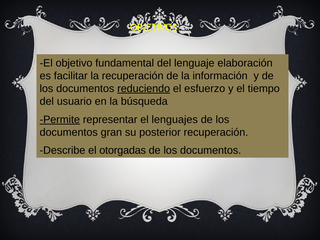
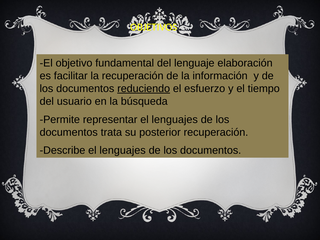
Permite underline: present -> none
gran: gran -> trata
Describe el otorgadas: otorgadas -> lenguajes
